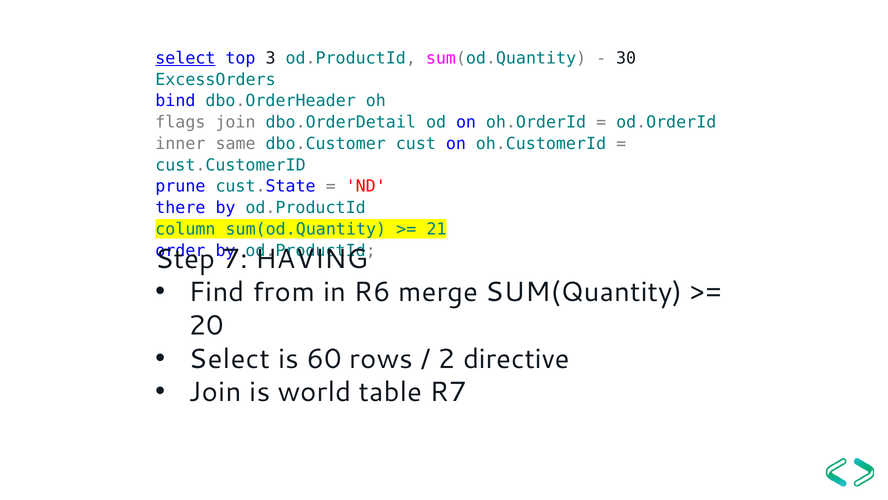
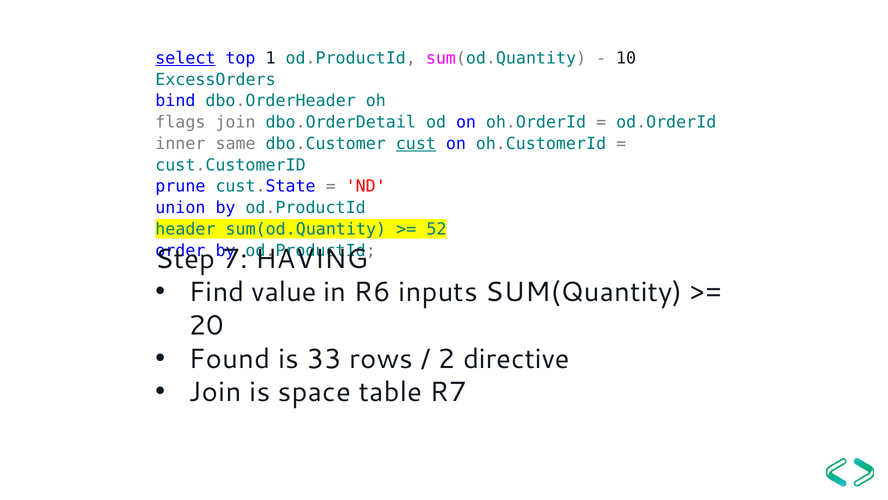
3: 3 -> 1
30: 30 -> 10
cust underline: none -> present
there: there -> union
column: column -> header
21: 21 -> 52
from: from -> value
merge: merge -> inputs
Select at (230, 359): Select -> Found
60: 60 -> 33
world: world -> space
